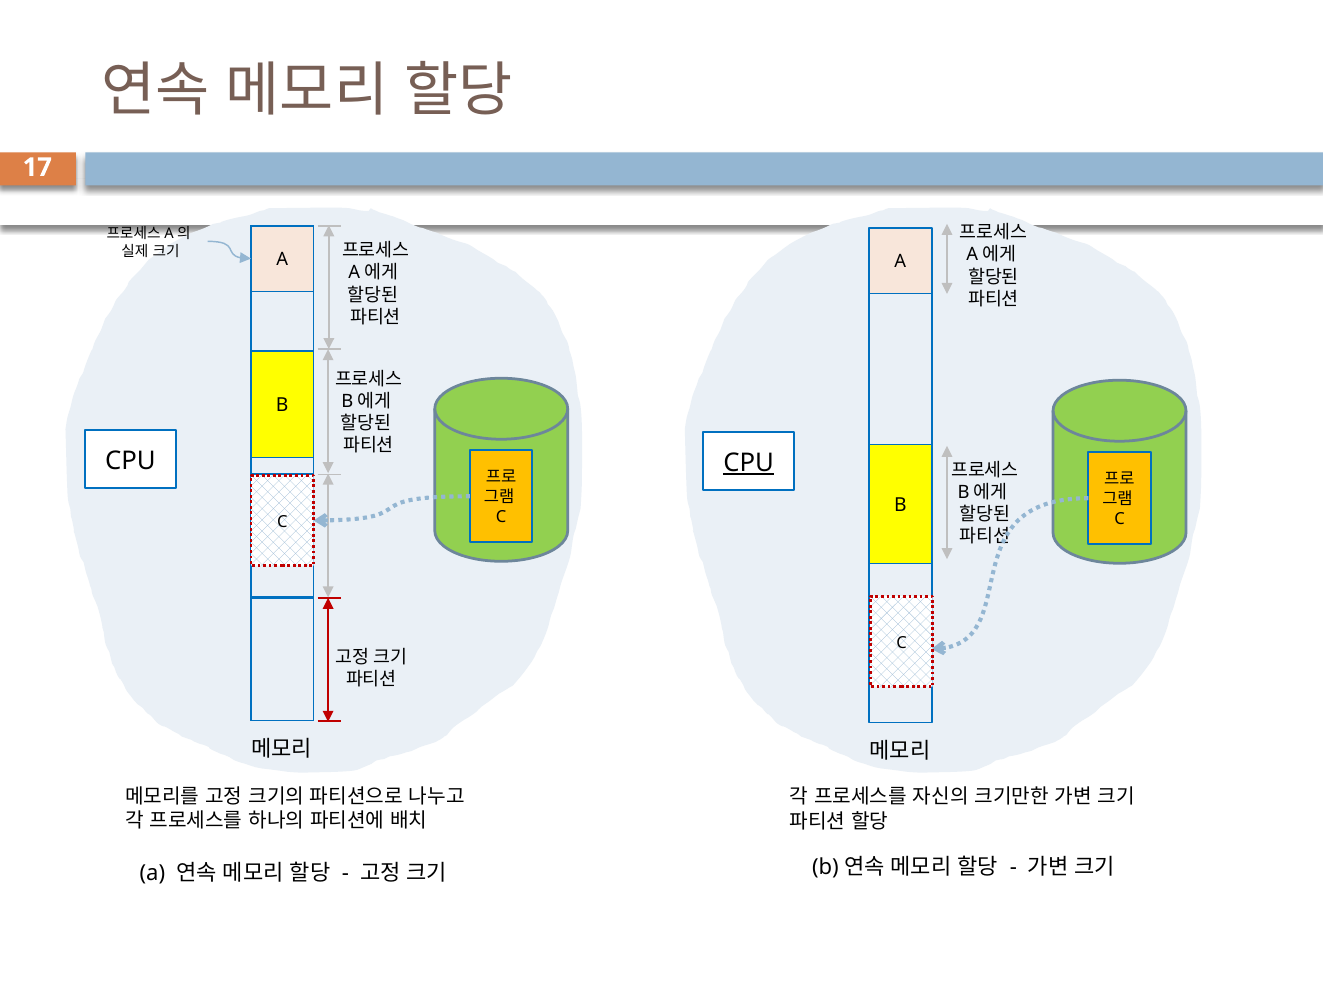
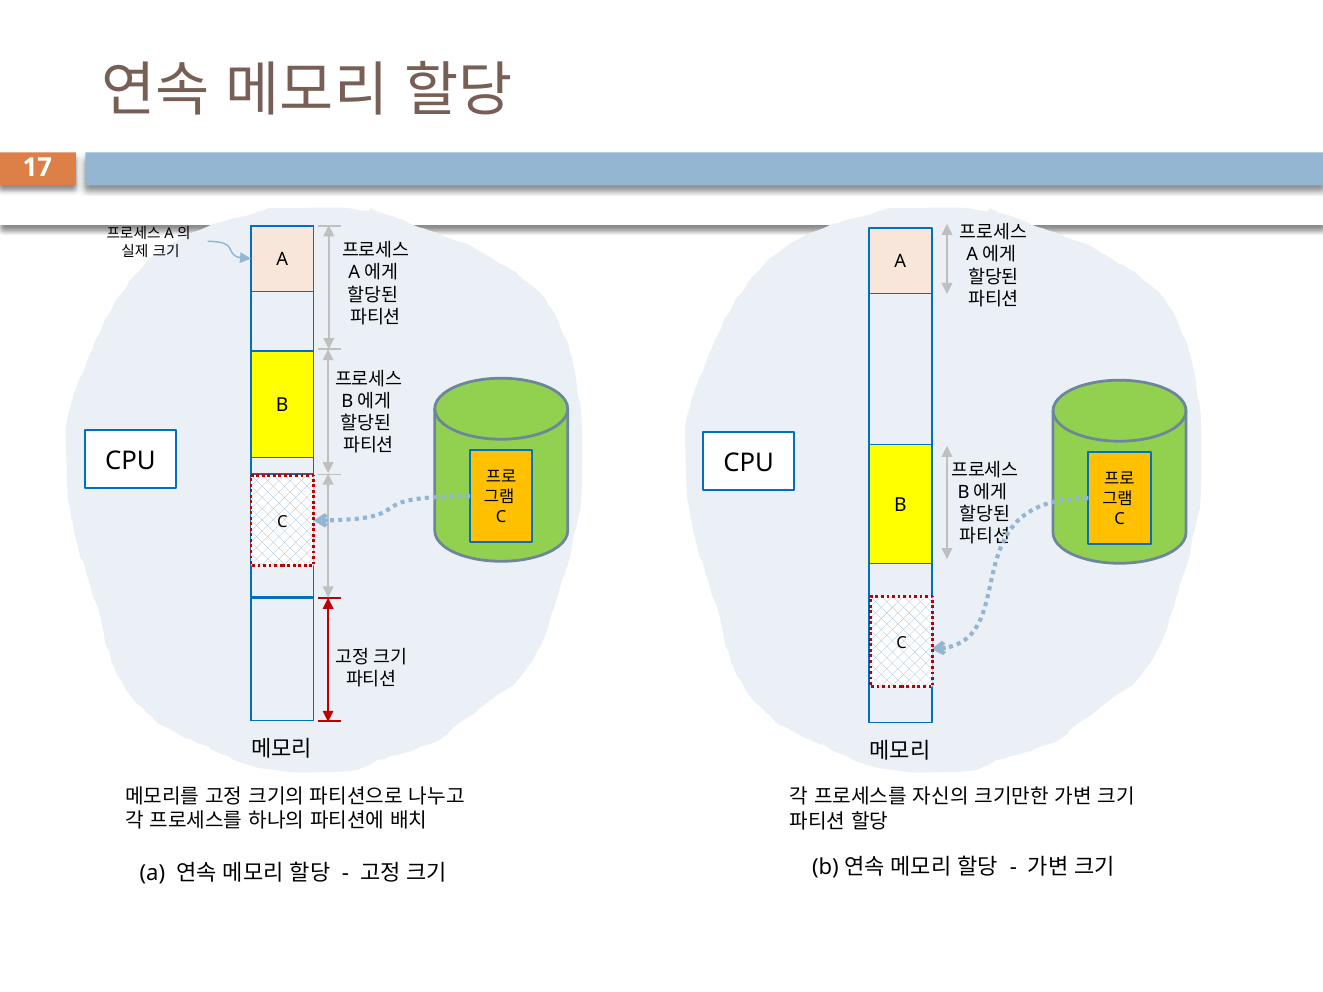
CPU at (749, 463) underline: present -> none
